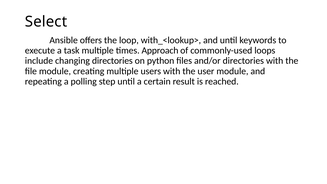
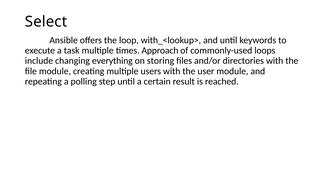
changing directories: directories -> everything
python: python -> storing
